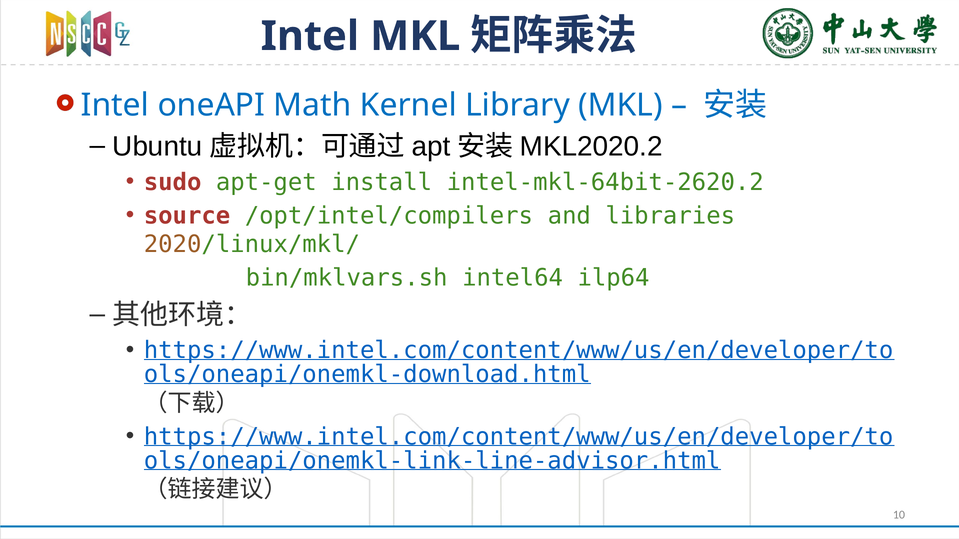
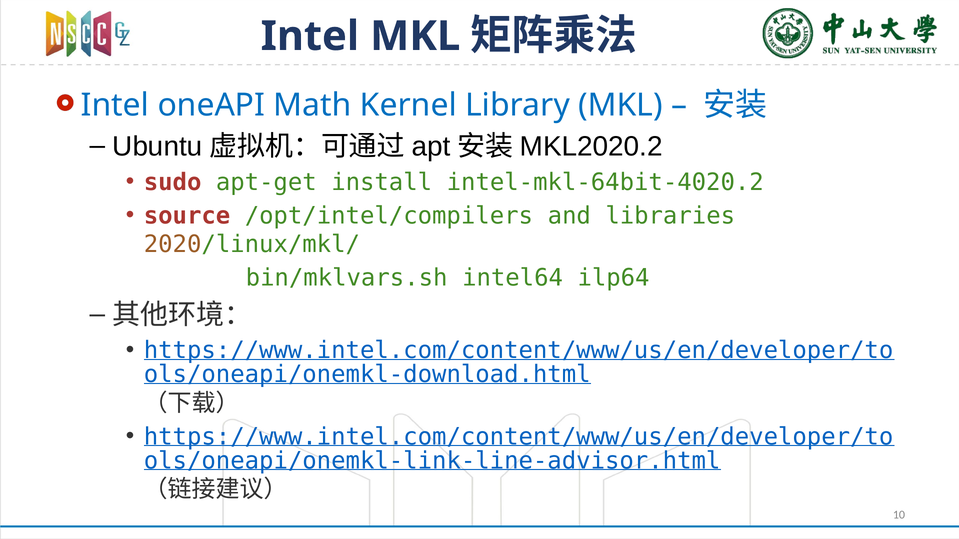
intel-mkl-64bit-2620.2: intel-mkl-64bit-2620.2 -> intel-mkl-64bit-4020.2
